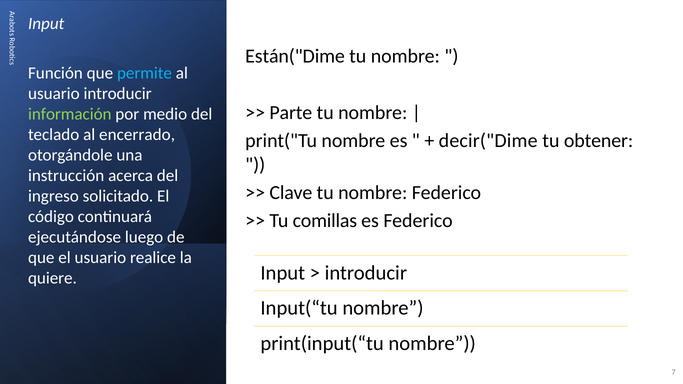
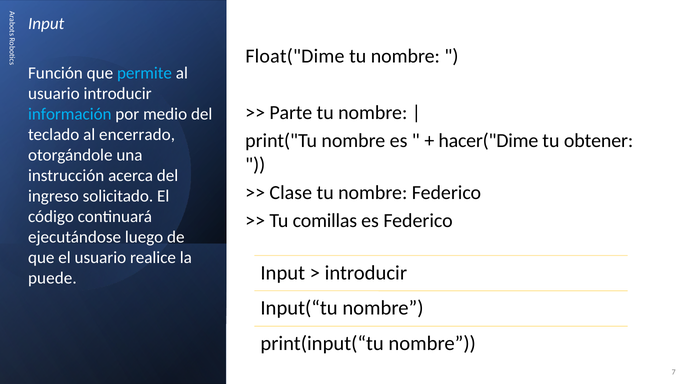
Están("Dime: Están("Dime -> Float("Dime
información colour: light green -> light blue
decir("Dime: decir("Dime -> hacer("Dime
Clave: Clave -> Clase
quiere: quiere -> puede
